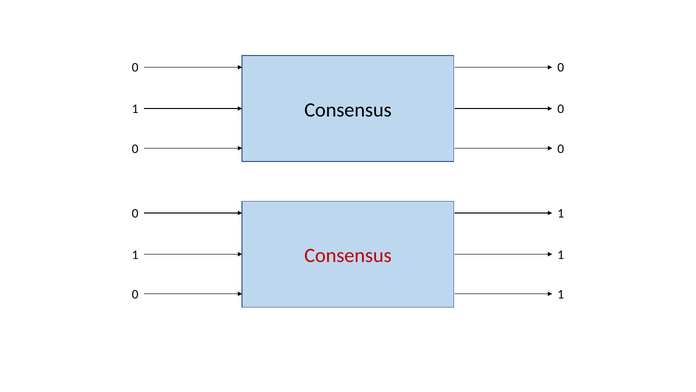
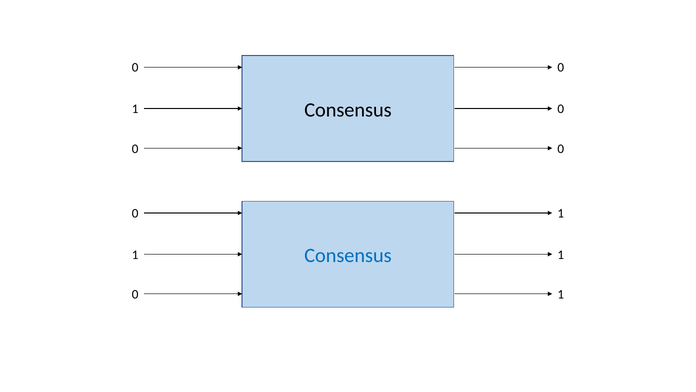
Consensus at (348, 255) colour: red -> blue
